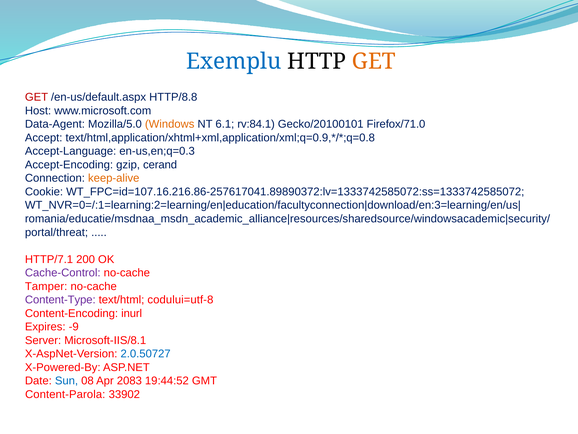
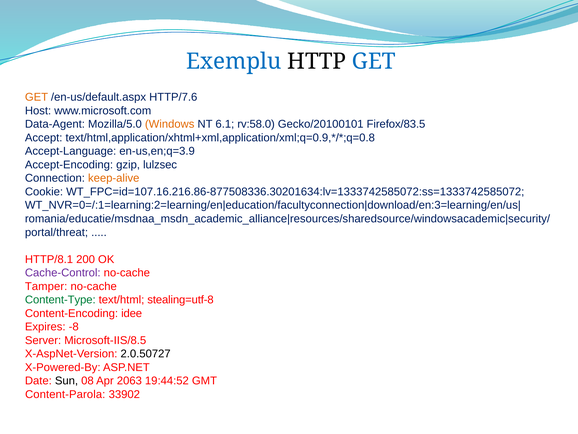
GET at (374, 61) colour: orange -> blue
GET at (36, 97) colour: red -> orange
HTTP/8.8: HTTP/8.8 -> HTTP/7.6
rv:84.1: rv:84.1 -> rv:58.0
Firefox/71.0: Firefox/71.0 -> Firefox/83.5
en-us,en;q=0.3: en-us,en;q=0.3 -> en-us,en;q=3.9
cerand: cerand -> lulzsec
WT_FPC=id=107.16.216.86-257617041.89890372:lv=1333742585072:ss=1333742585072: WT_FPC=id=107.16.216.86-257617041.89890372:lv=1333742585072:ss=1333742585072 -> WT_FPC=id=107.16.216.86-877508336.30201634:lv=1333742585072:ss=1333742585072
HTTP/7.1: HTTP/7.1 -> HTTP/8.1
Content-Type colour: purple -> green
codului=utf-8: codului=utf-8 -> stealing=utf-8
inurl: inurl -> idee
-9: -9 -> -8
Microsoft-IIS/8.1: Microsoft-IIS/8.1 -> Microsoft-IIS/8.5
2.0.50727 colour: blue -> black
Sun colour: blue -> black
2083: 2083 -> 2063
